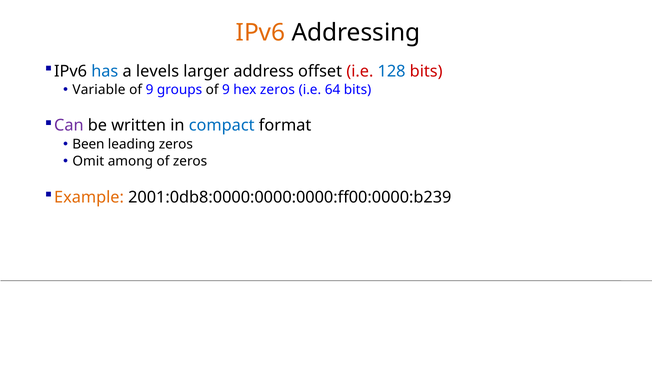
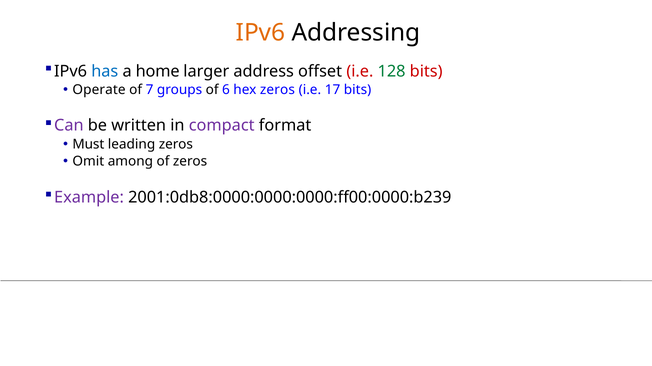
levels: levels -> home
128 colour: blue -> green
Variable: Variable -> Operate
9 at (150, 90): 9 -> 7
groups of 9: 9 -> 6
64: 64 -> 17
compact colour: blue -> purple
Been: Been -> Must
Example colour: orange -> purple
